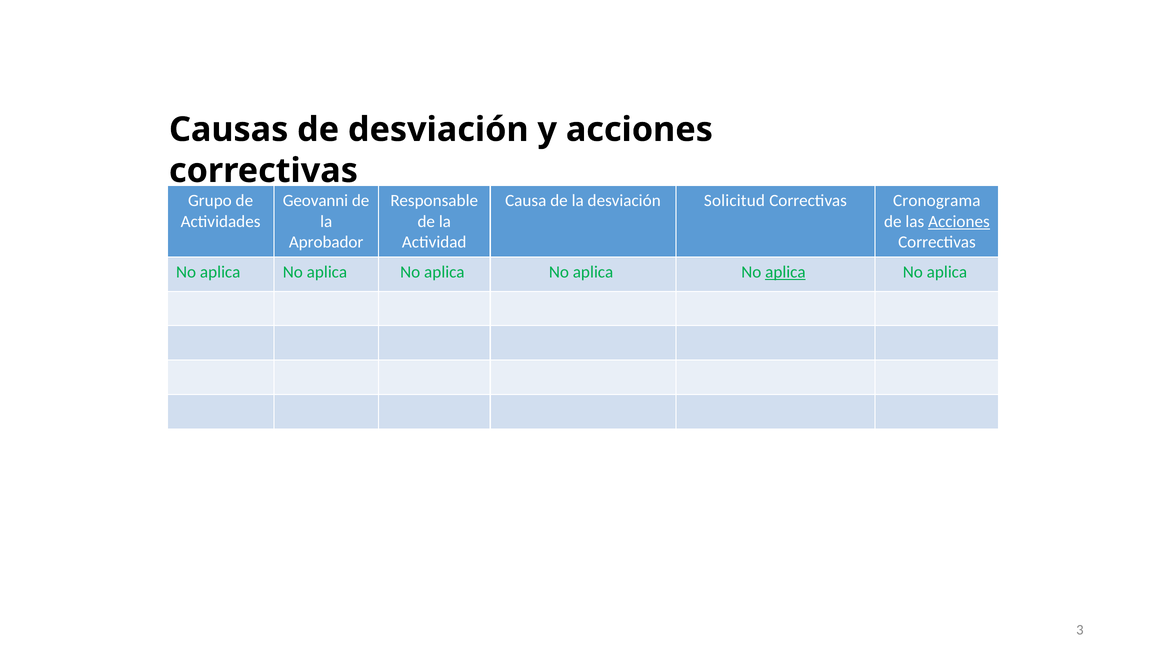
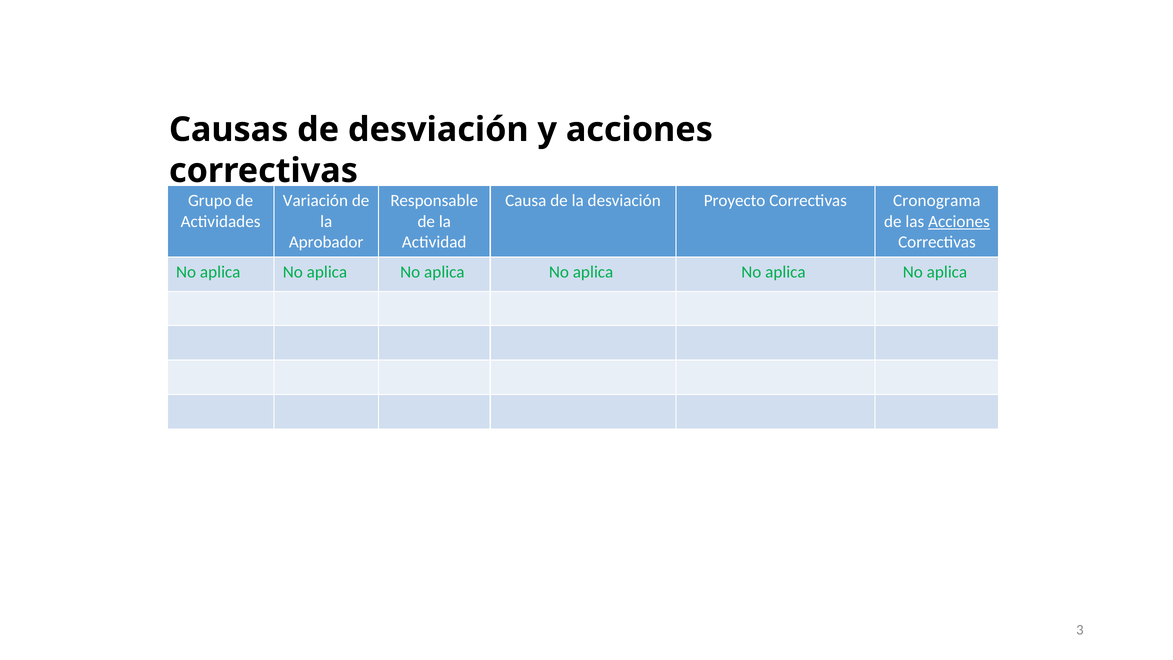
Geovanni: Geovanni -> Variación
Solicitud: Solicitud -> Proyecto
aplica at (785, 272) underline: present -> none
